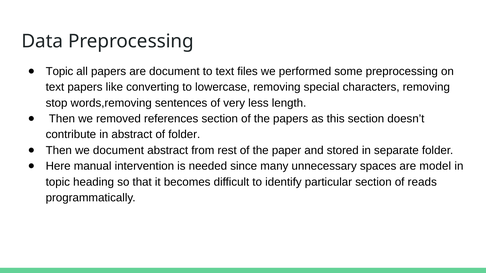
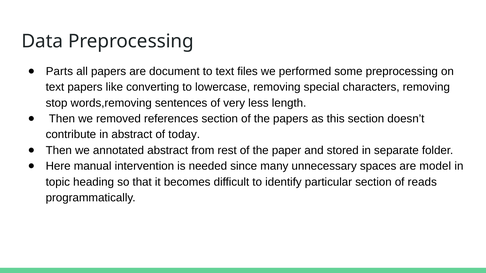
Topic at (60, 71): Topic -> Parts
of folder: folder -> today
we document: document -> annotated
